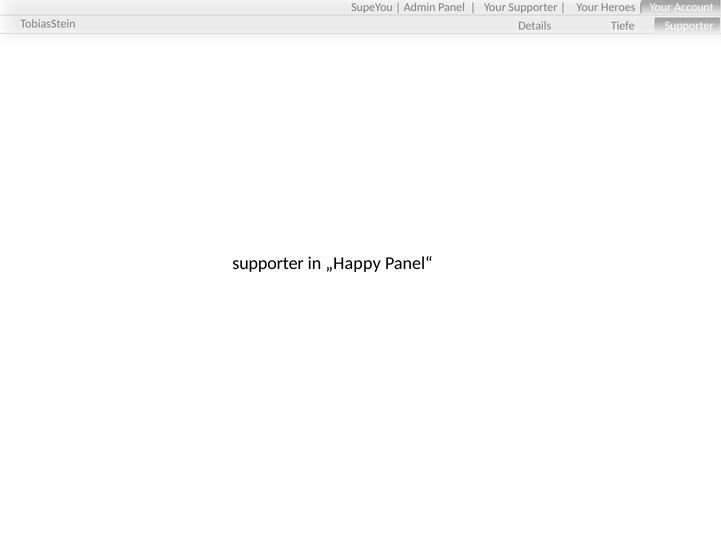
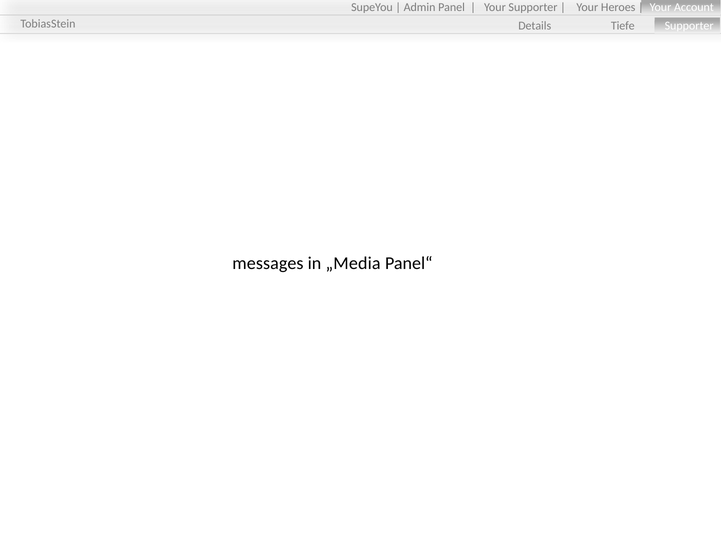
supporter at (268, 263): supporter -> messages
„Happy: „Happy -> „Media
